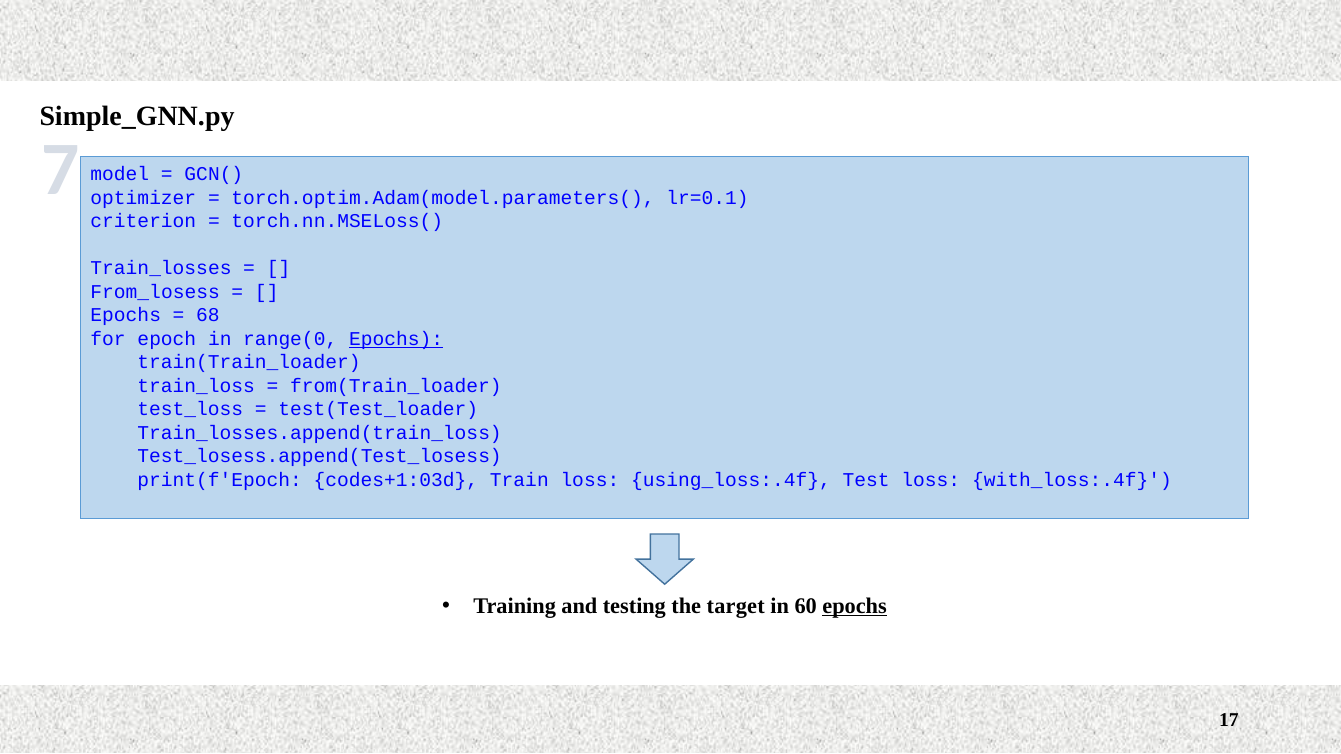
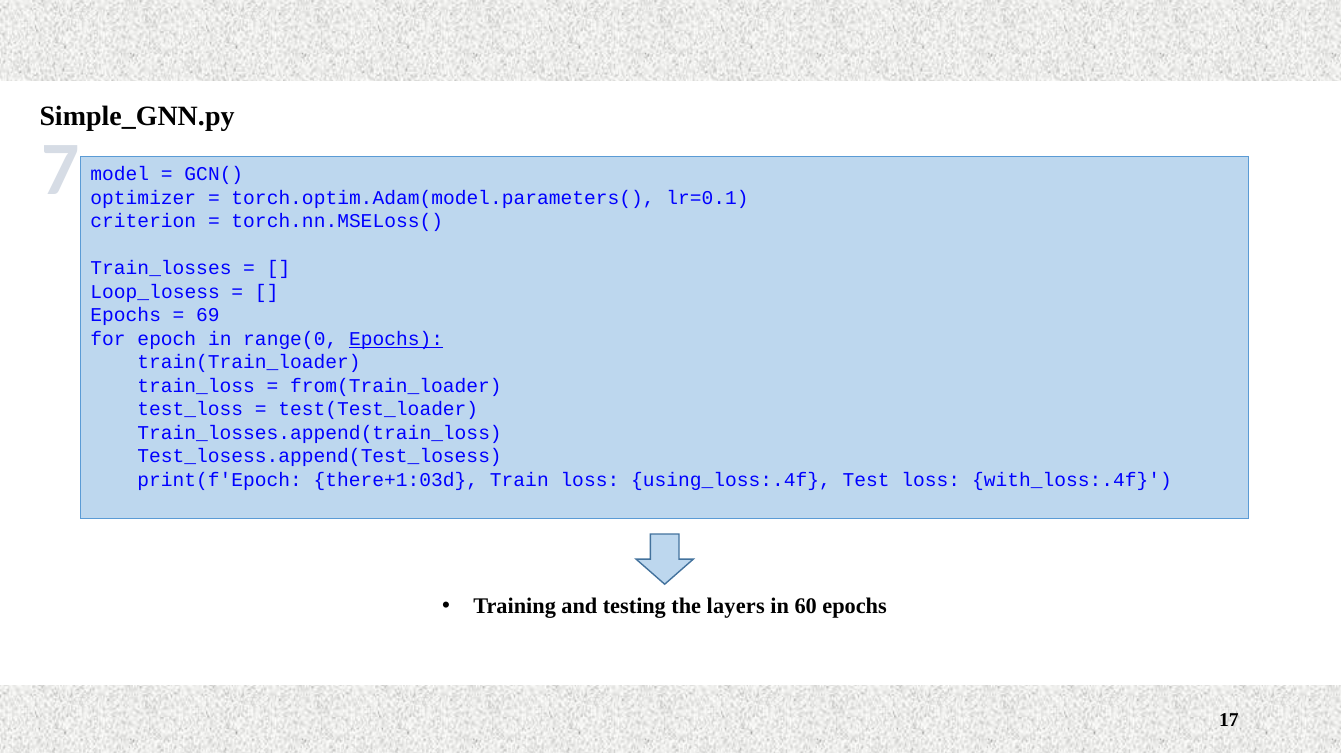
From_losess: From_losess -> Loop_losess
68: 68 -> 69
codes+1:03d: codes+1:03d -> there+1:03d
target: target -> layers
epochs at (855, 606) underline: present -> none
